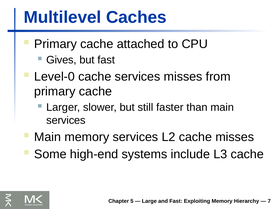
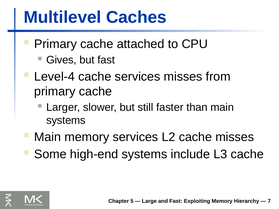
Level-0: Level-0 -> Level-4
services at (66, 121): services -> systems
